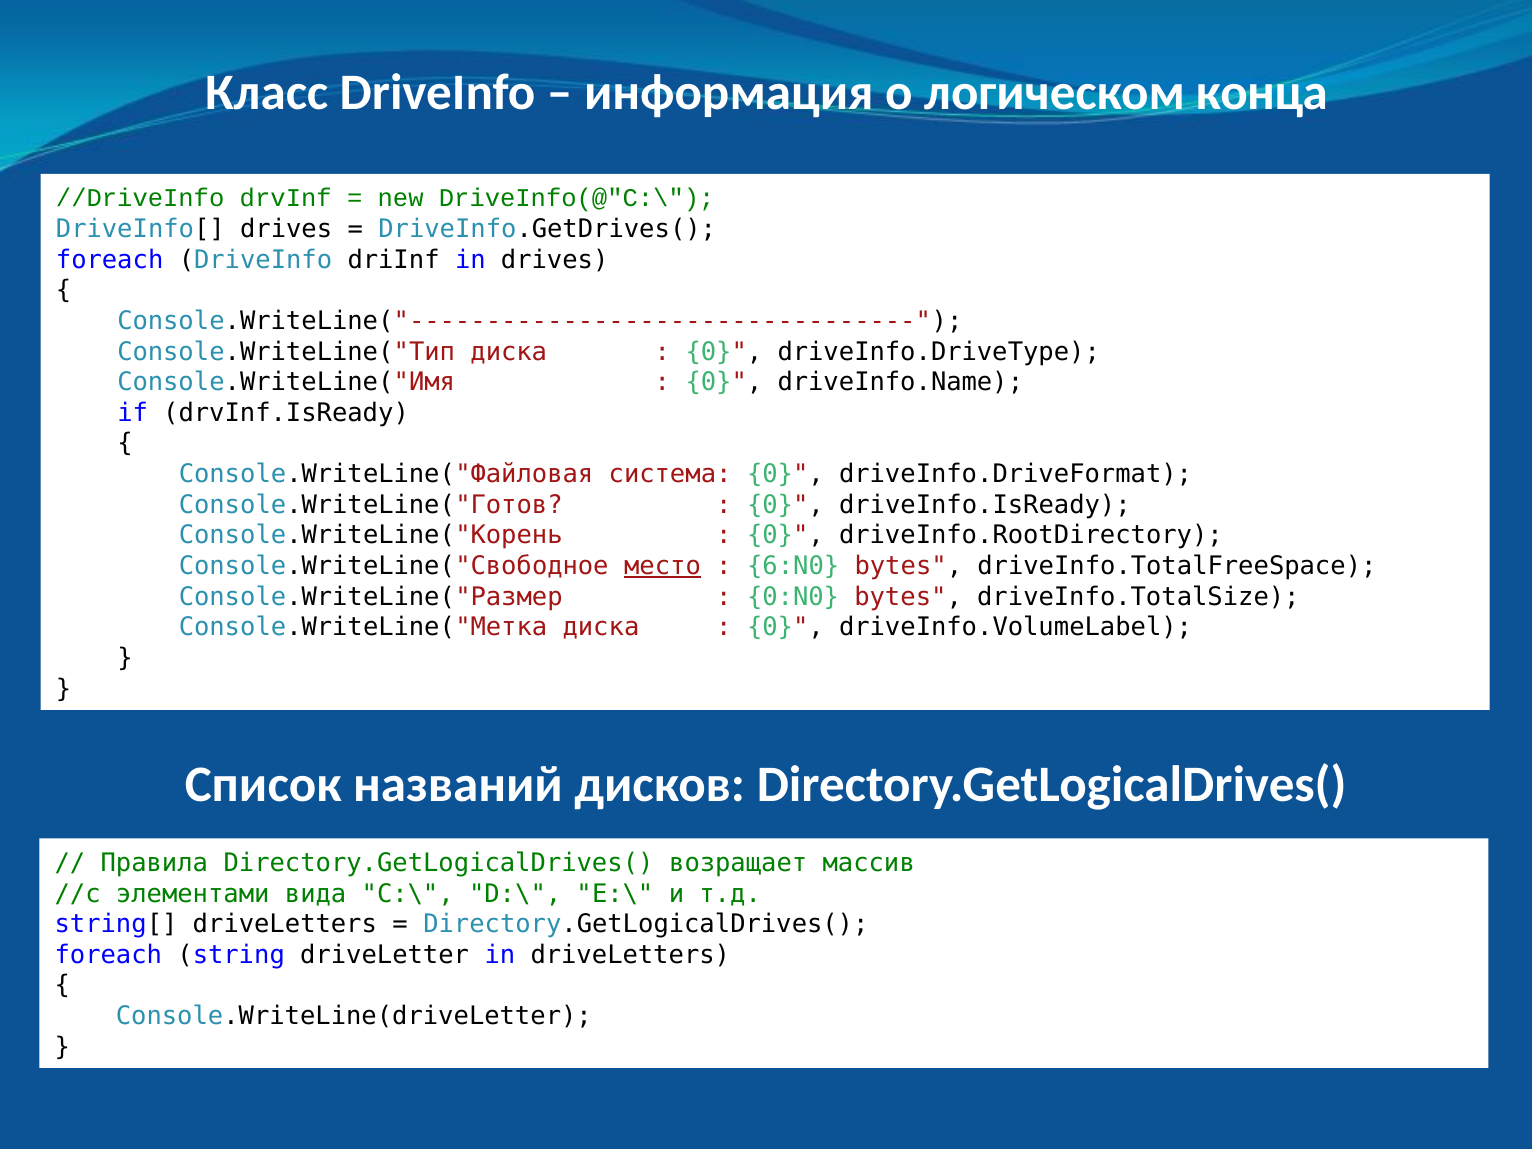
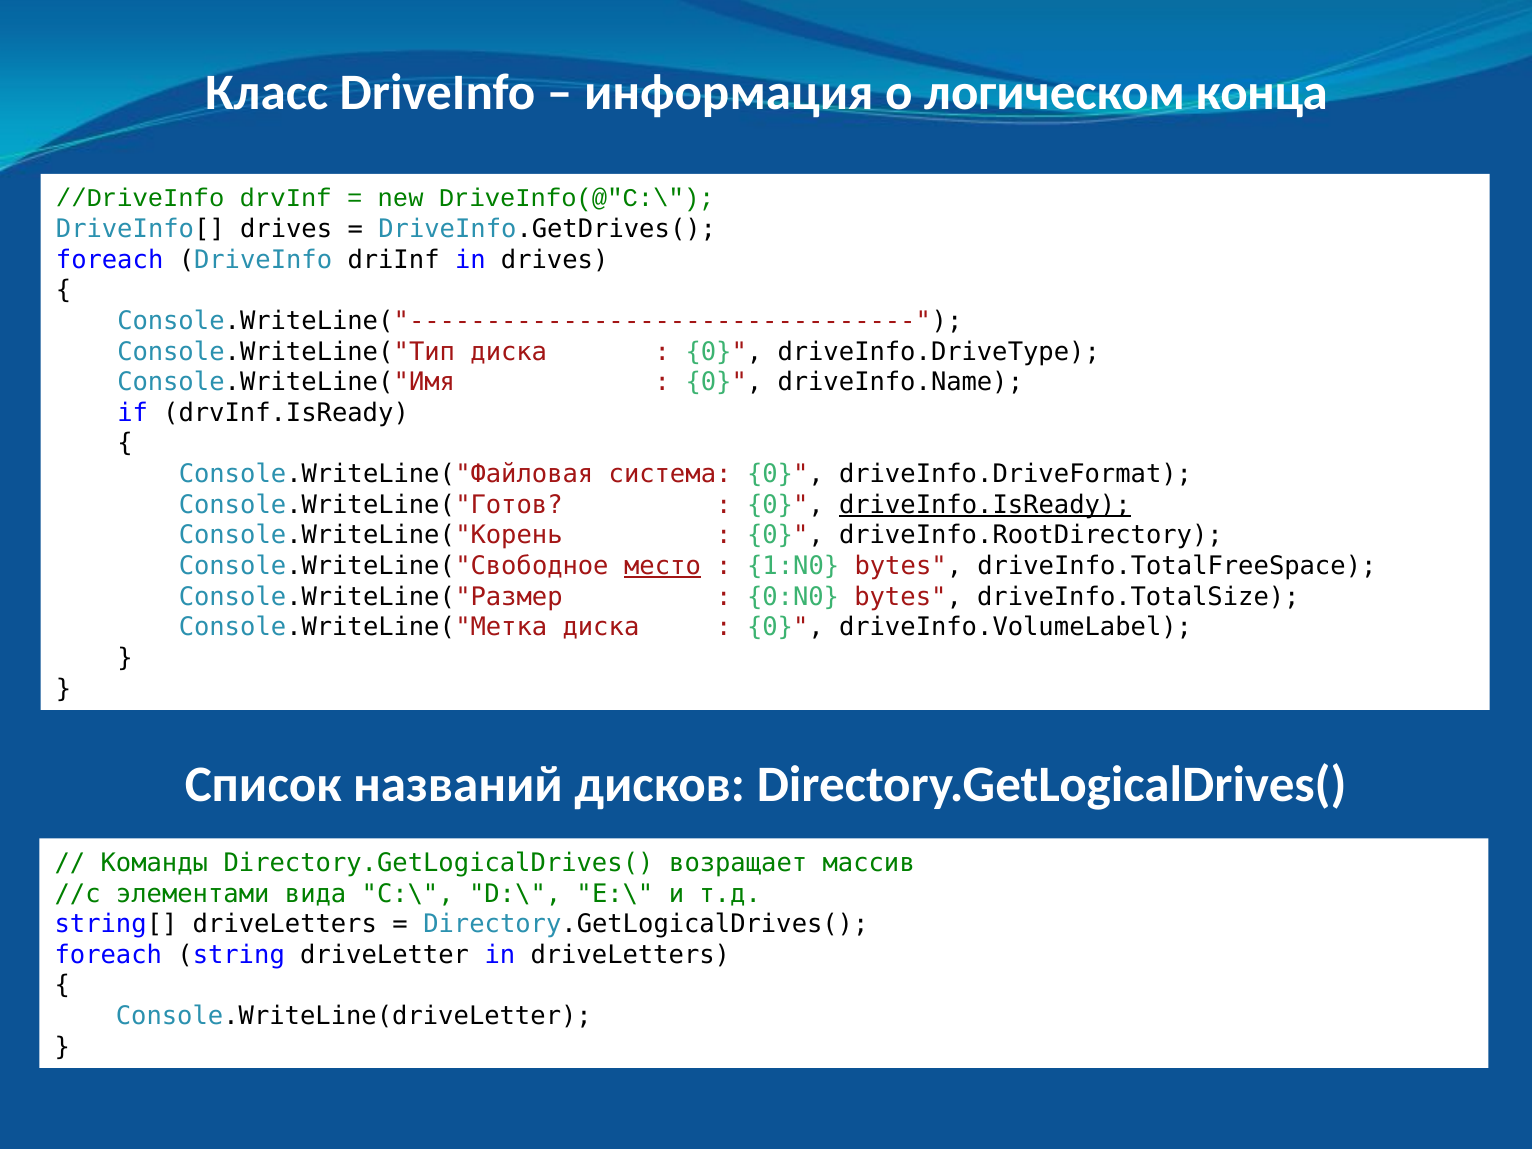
driveInfo.IsReady underline: none -> present
6:N0: 6:N0 -> 1:N0
Правила: Правила -> Команды
